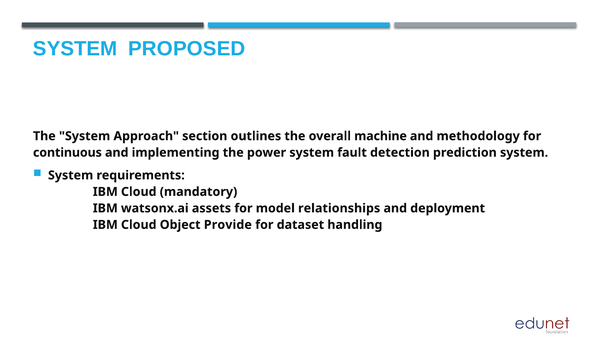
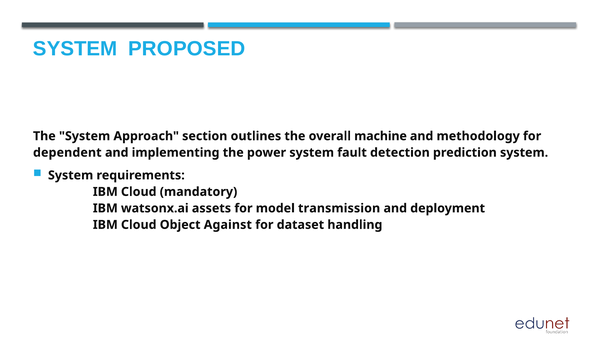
continuous: continuous -> dependent
relationships: relationships -> transmission
Provide: Provide -> Against
